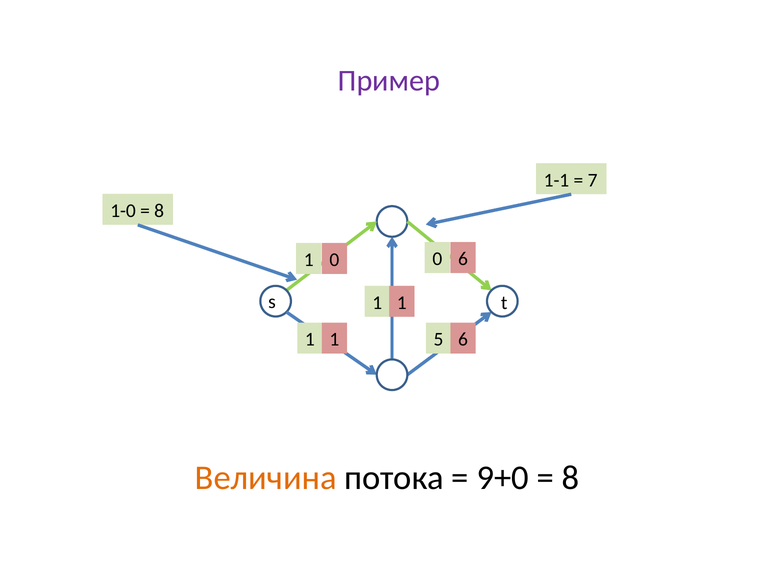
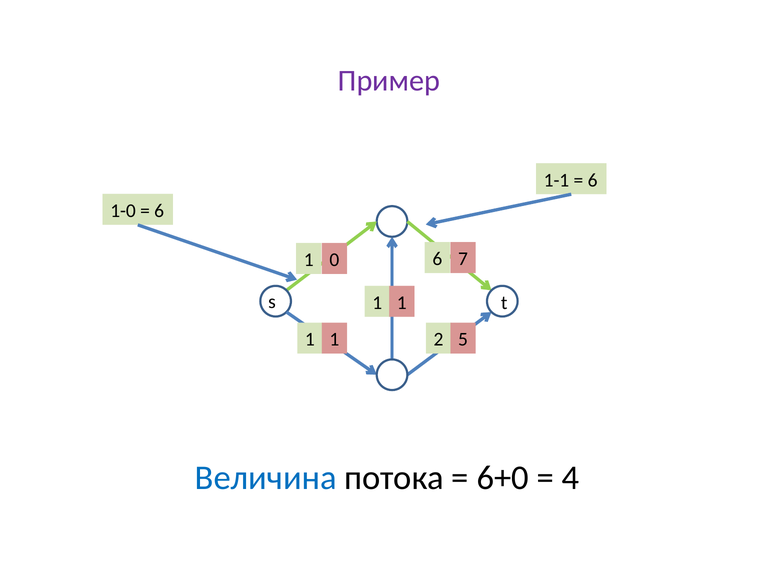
7 at (593, 180): 7 -> 6
8 at (159, 211): 8 -> 6
0 at (437, 259): 0 -> 6
0 6: 6 -> 7
5: 5 -> 2
1 6: 6 -> 5
Величина colour: orange -> blue
9+0: 9+0 -> 6+0
8 at (570, 477): 8 -> 4
